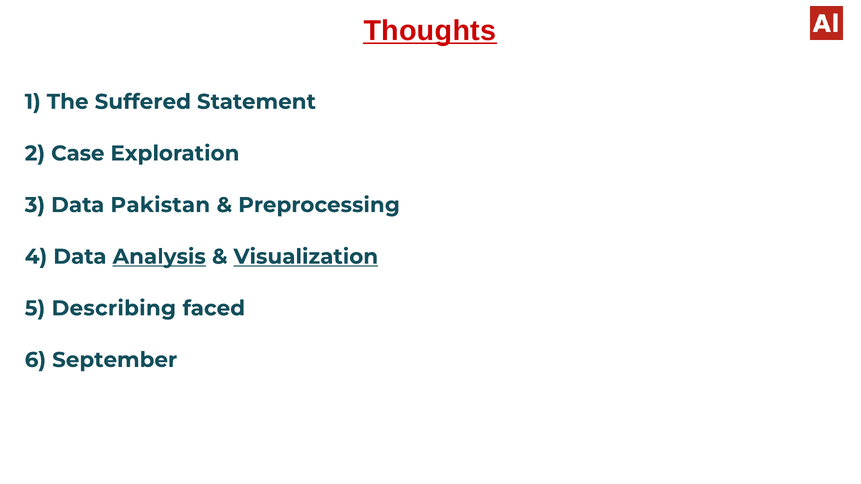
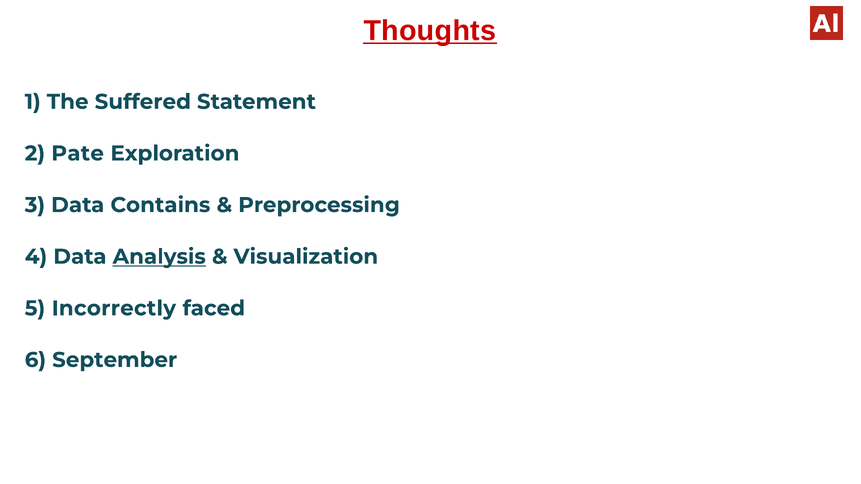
Case: Case -> Pate
Pakistan: Pakistan -> Contains
Visualization underline: present -> none
Describing: Describing -> Incorrectly
